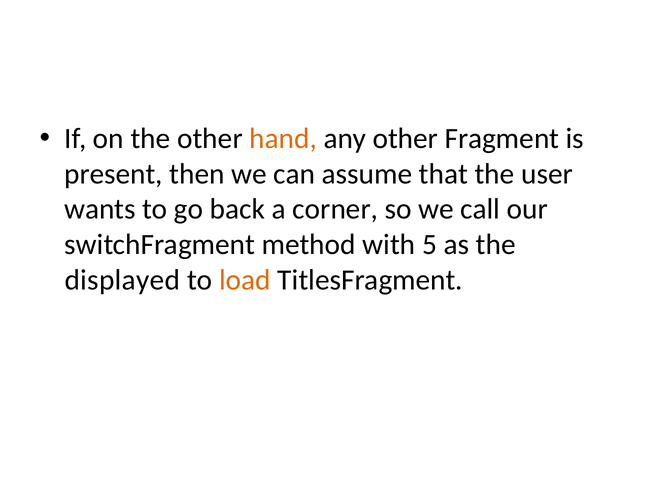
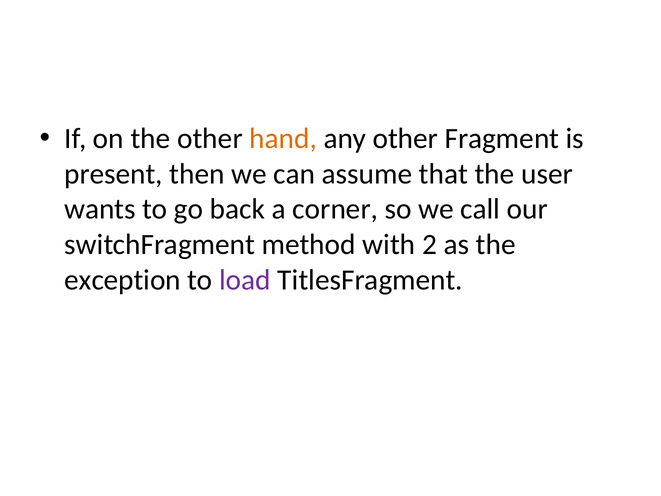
5: 5 -> 2
displayed: displayed -> exception
load colour: orange -> purple
